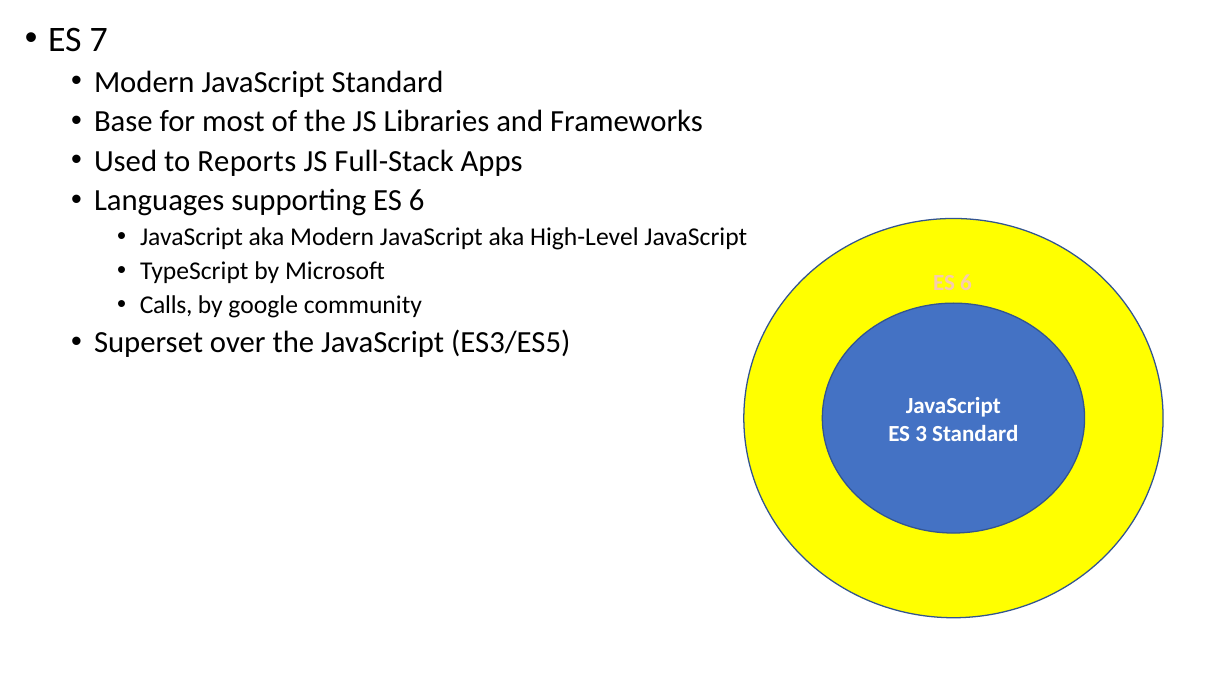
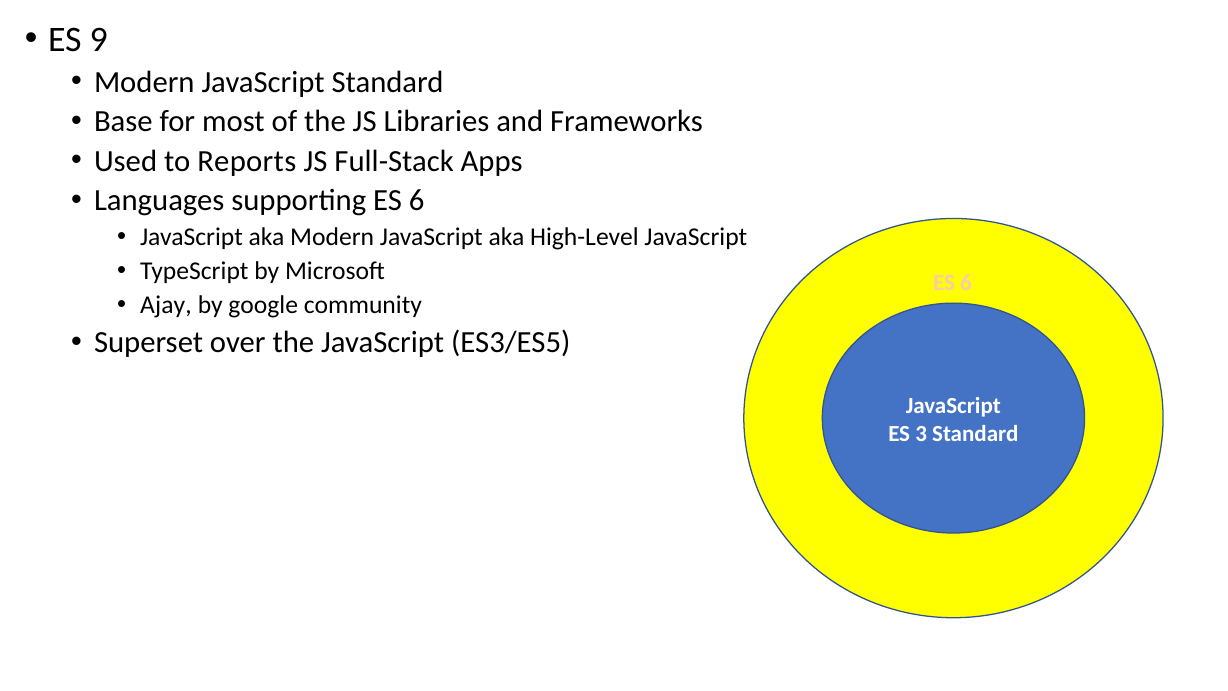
7: 7 -> 9
Calls: Calls -> Ajay
